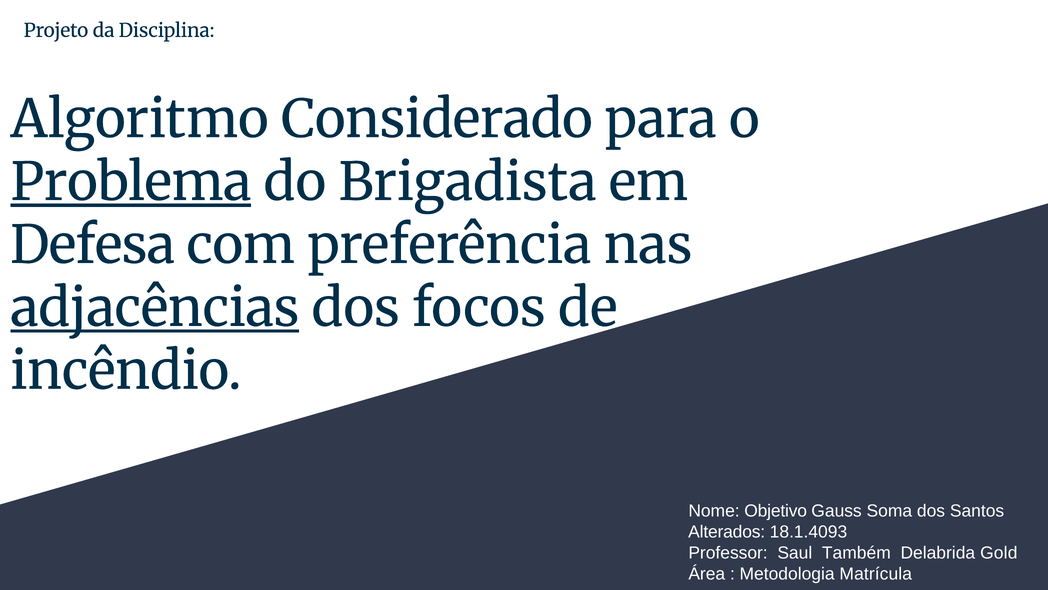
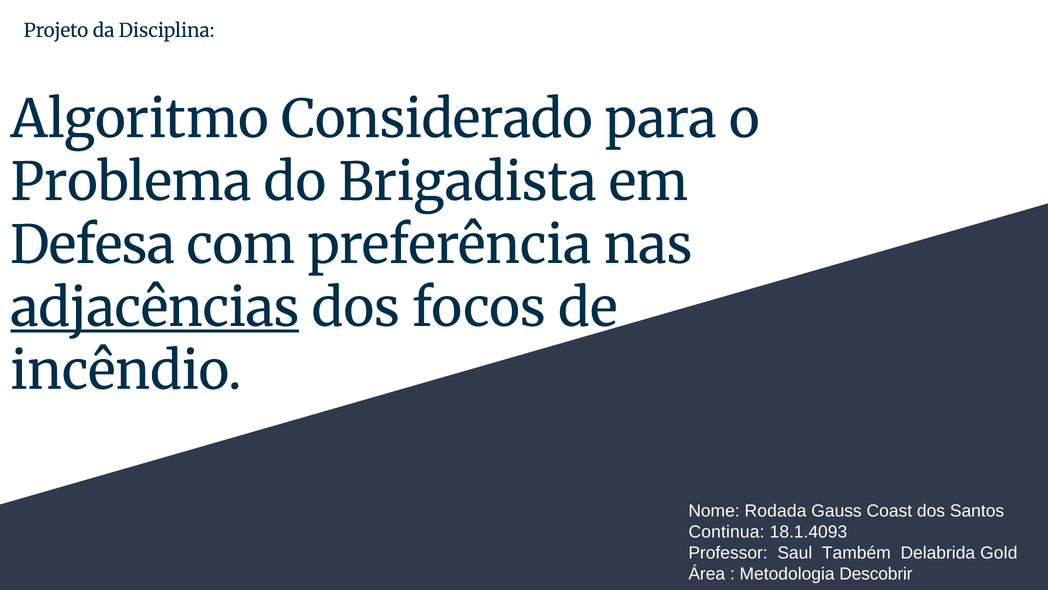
Problema underline: present -> none
Objetivo: Objetivo -> Rodada
Soma: Soma -> Coast
Alterados: Alterados -> Continua
Matrícula: Matrícula -> Descobrir
